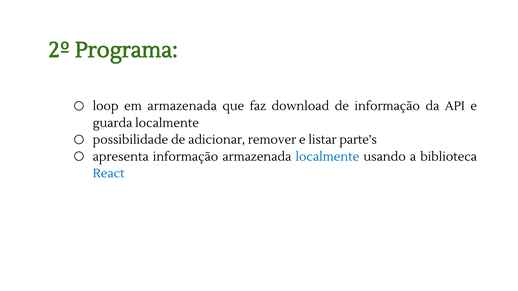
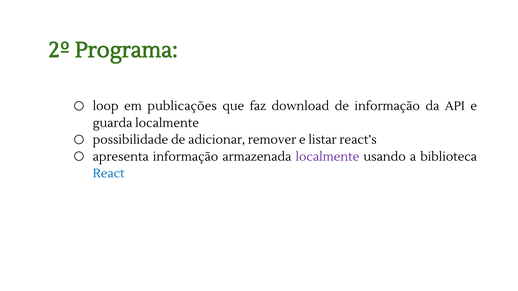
em armazenada: armazenada -> publicações
parte’s: parte’s -> react’s
localmente at (327, 157) colour: blue -> purple
